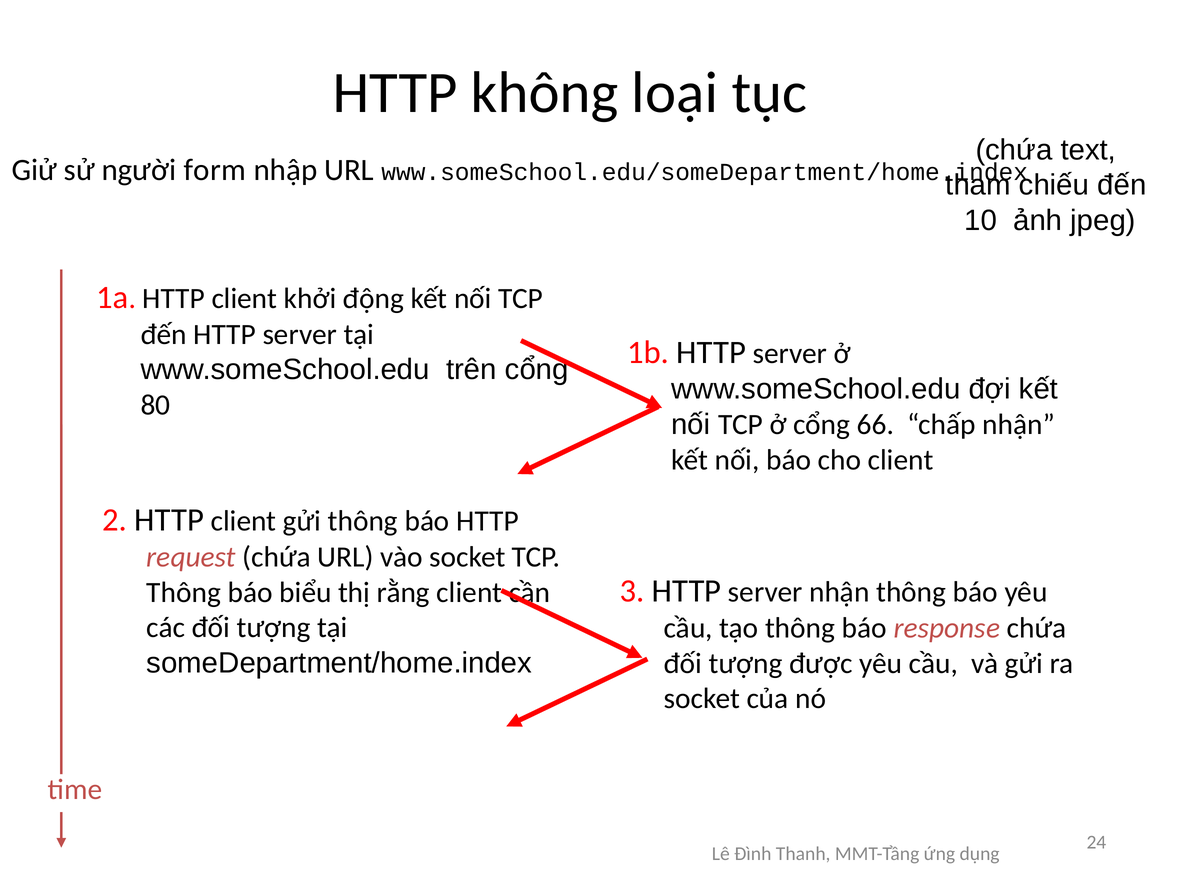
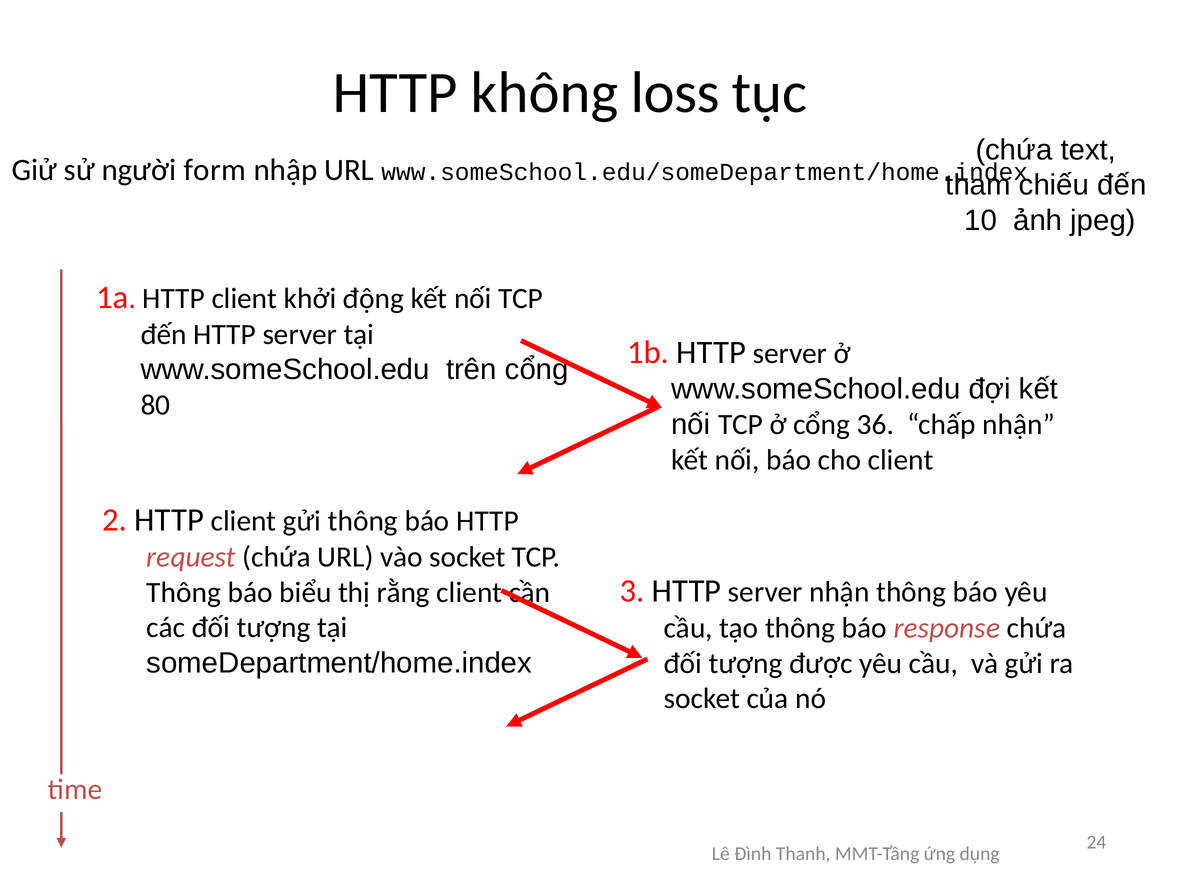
loại: loại -> loss
66: 66 -> 36
